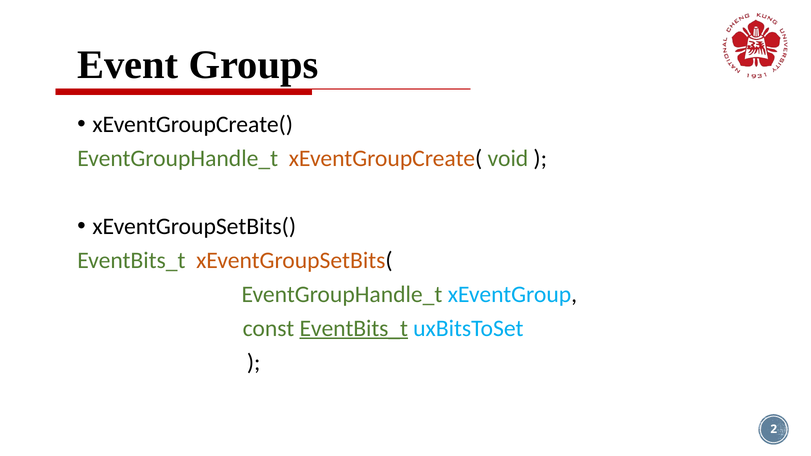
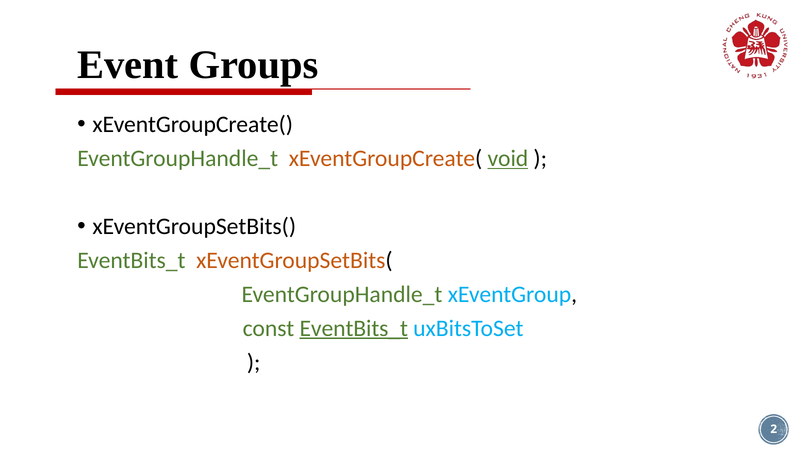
void underline: none -> present
